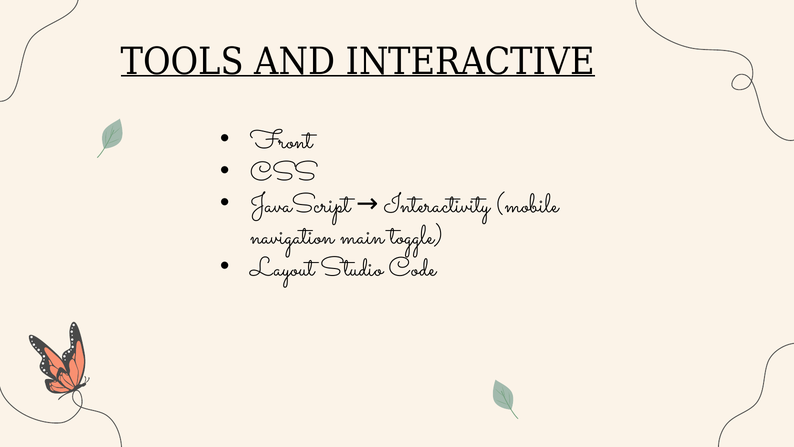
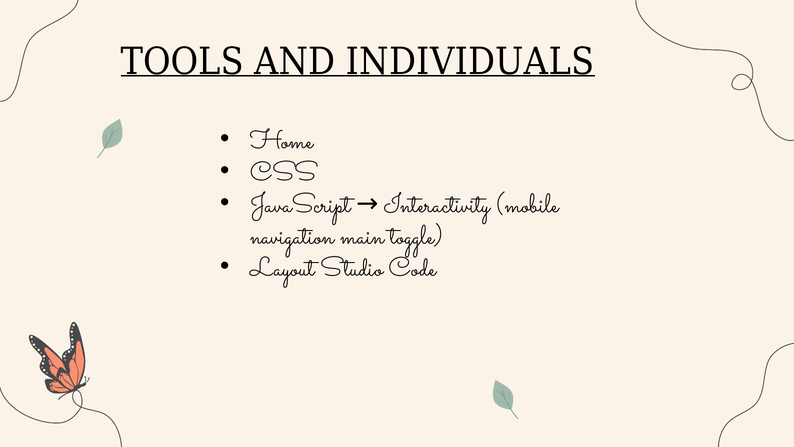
INTERACTIVE: INTERACTIVE -> INDIVIDUALS
Front: Front -> Home
